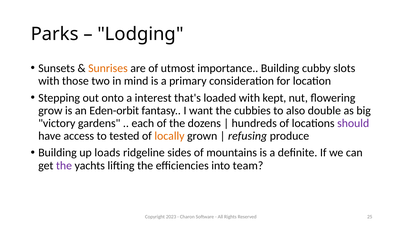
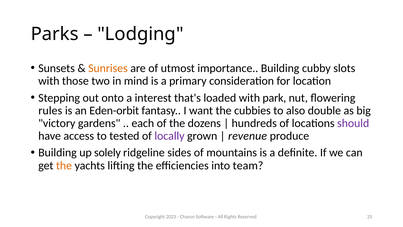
kept: kept -> park
grow: grow -> rules
locally colour: orange -> purple
refusing: refusing -> revenue
loads: loads -> solely
the at (64, 165) colour: purple -> orange
